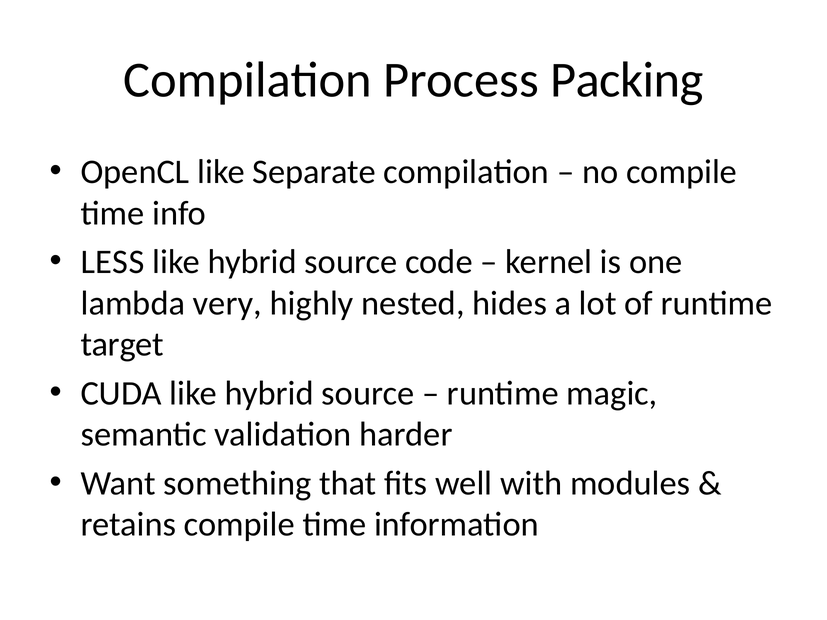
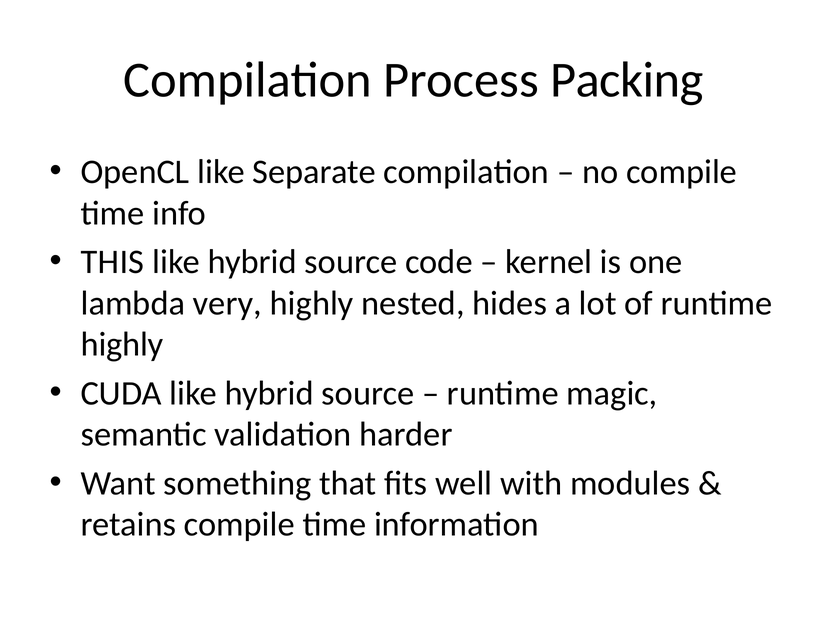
LESS: LESS -> THIS
target at (122, 345): target -> highly
